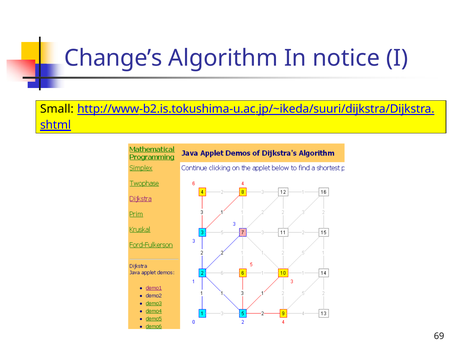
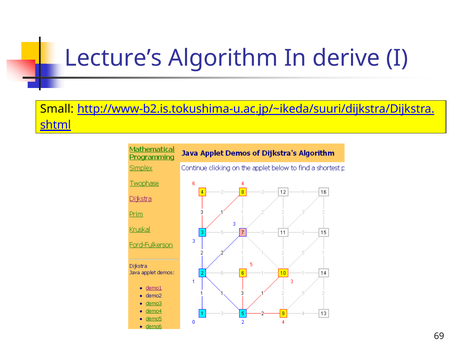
Change’s: Change’s -> Lecture’s
notice: notice -> derive
